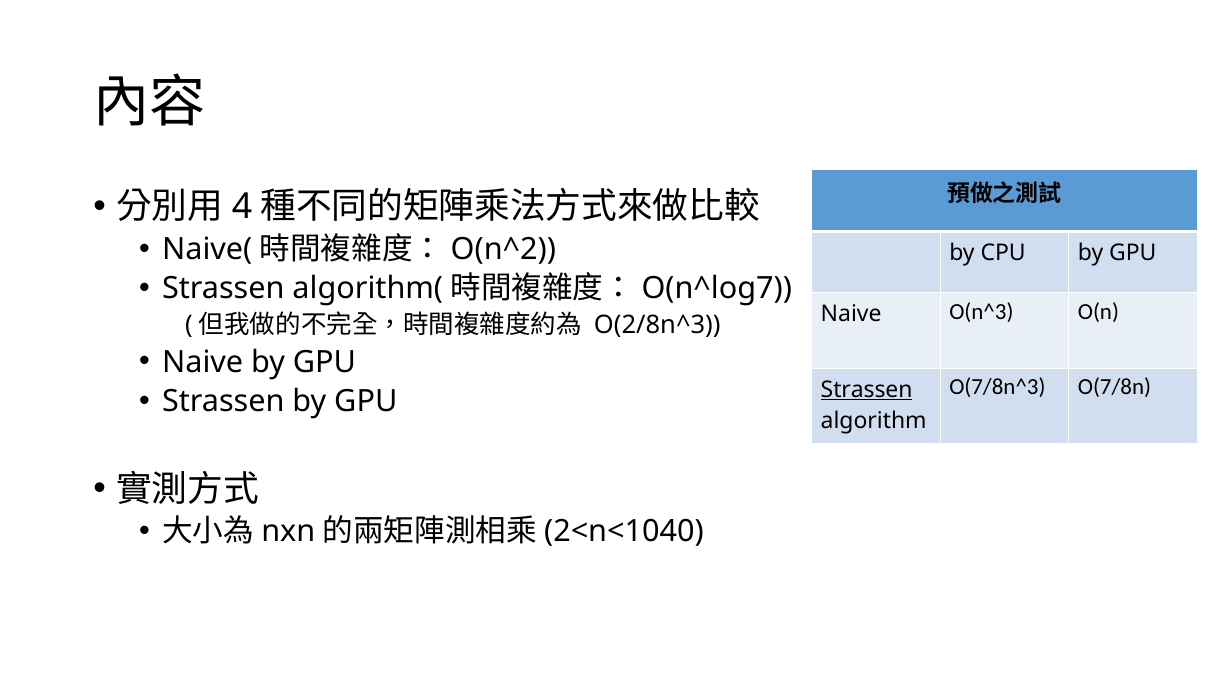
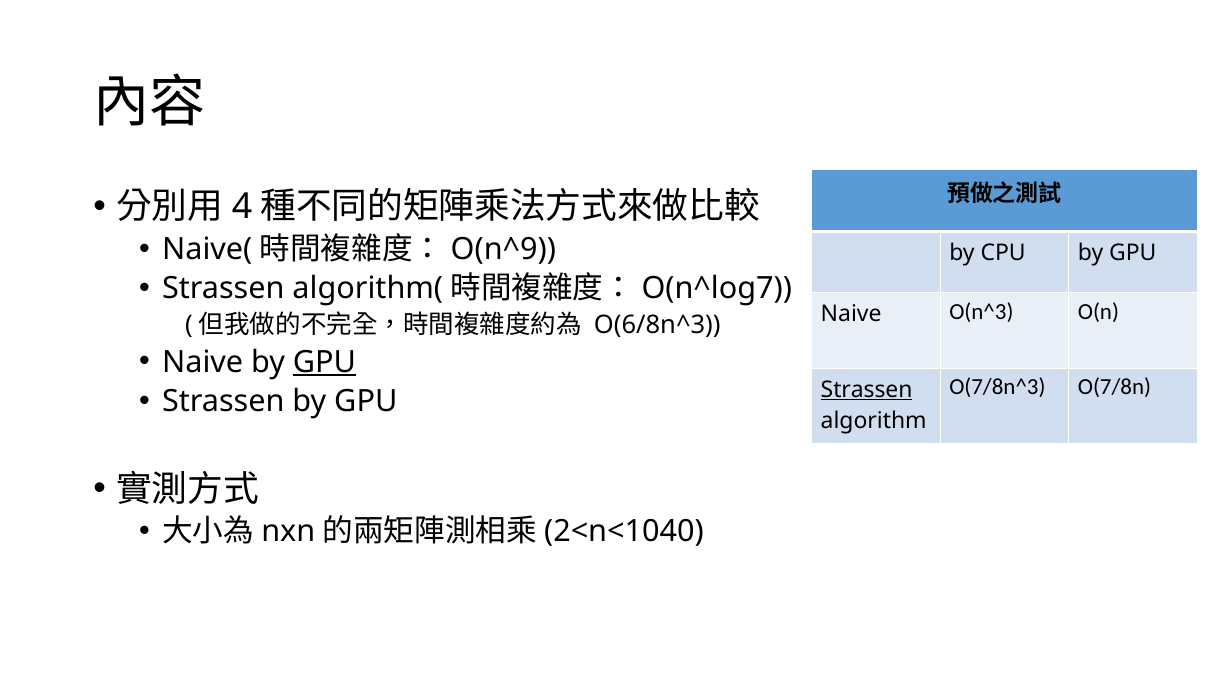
O(n^2: O(n^2 -> O(n^9
O(2/8n^3: O(2/8n^3 -> O(6/8n^3
GPU at (324, 362) underline: none -> present
